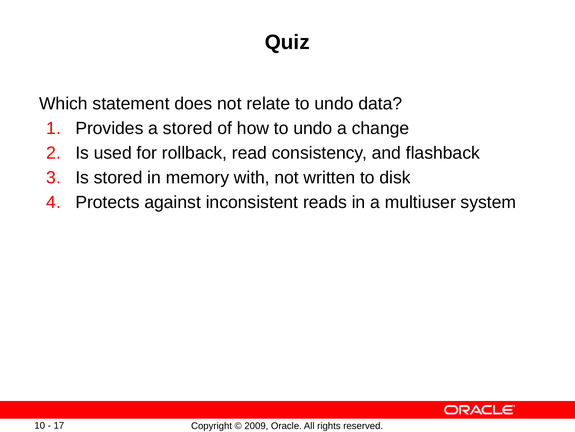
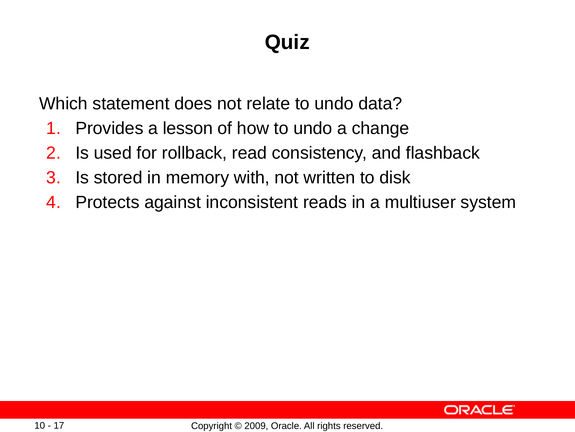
a stored: stored -> lesson
